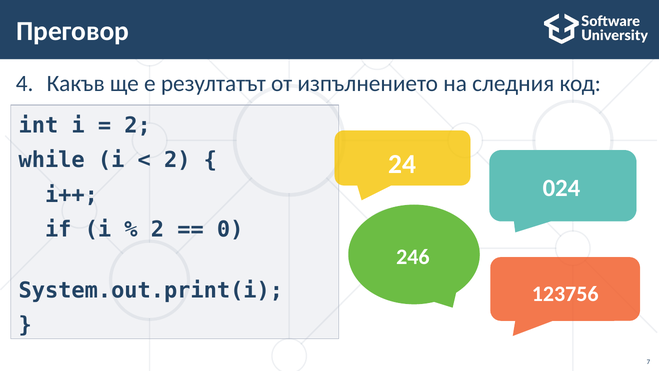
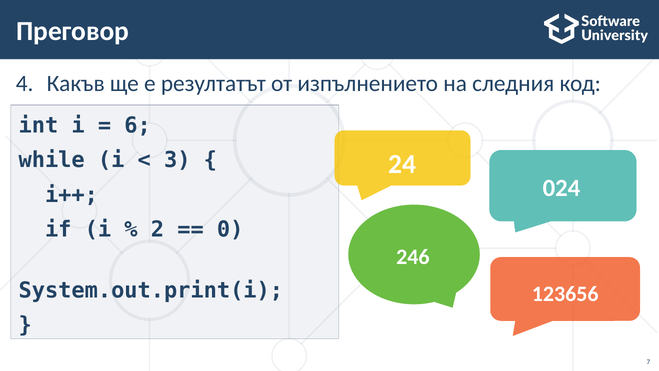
2 at (138, 125): 2 -> 6
2 at (177, 160): 2 -> 3
123756: 123756 -> 123656
